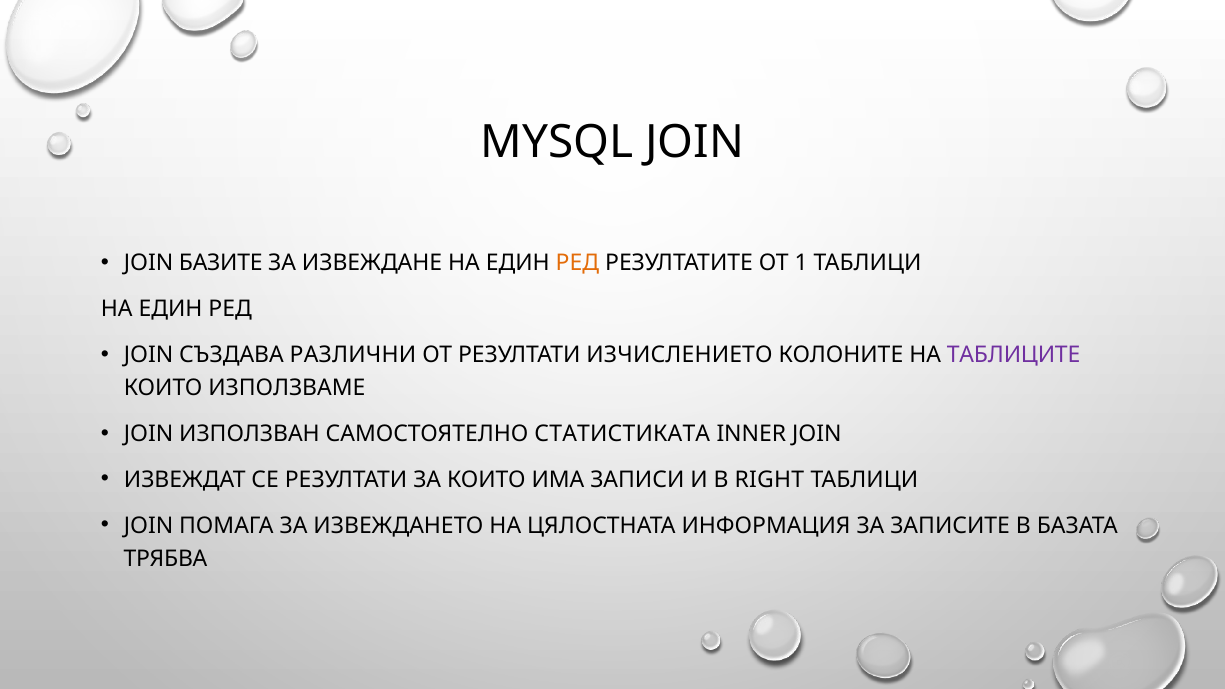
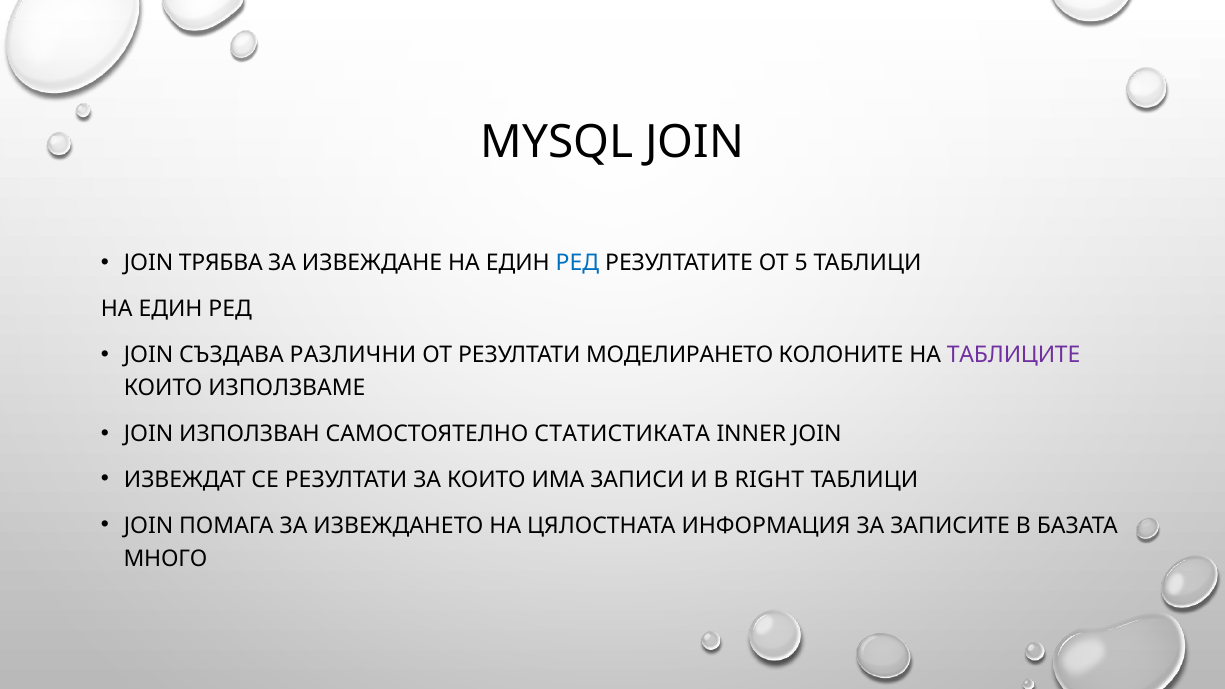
БАЗИТЕ: БАЗИТЕ -> ТРЯБВА
РЕД at (577, 263) colour: orange -> blue
1: 1 -> 5
ИЗЧИСЛЕНИЕТО: ИЗЧИСЛЕНИЕТО -> МОДЕЛИРАНЕТО
ТРЯБВА: ТРЯБВА -> МНОГО
